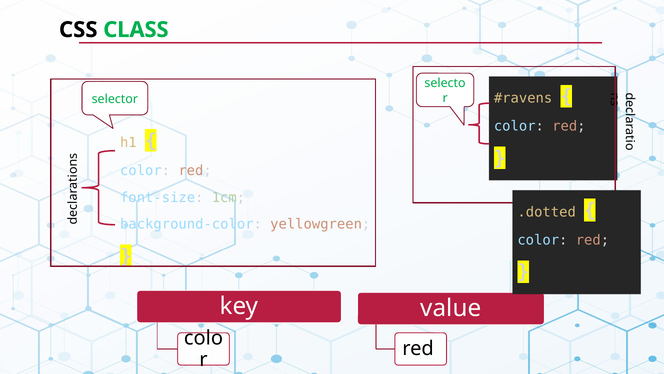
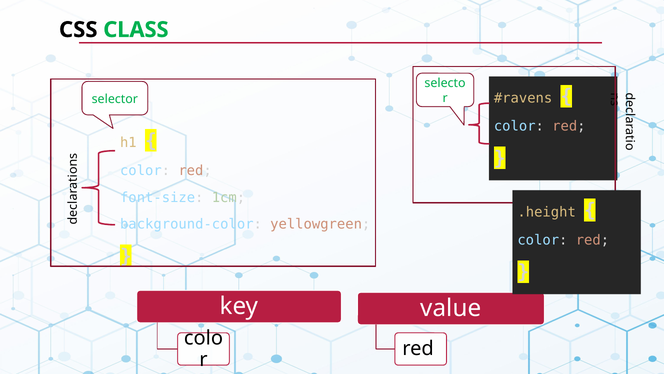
.dotted: .dotted -> .height
